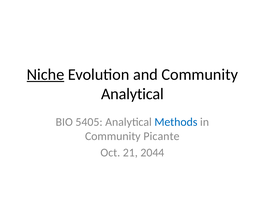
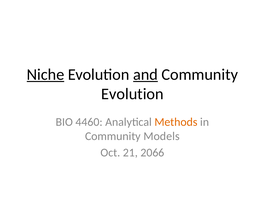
and underline: none -> present
Analytical at (133, 94): Analytical -> Evolution
5405: 5405 -> 4460
Methods colour: blue -> orange
Picante: Picante -> Models
2044: 2044 -> 2066
